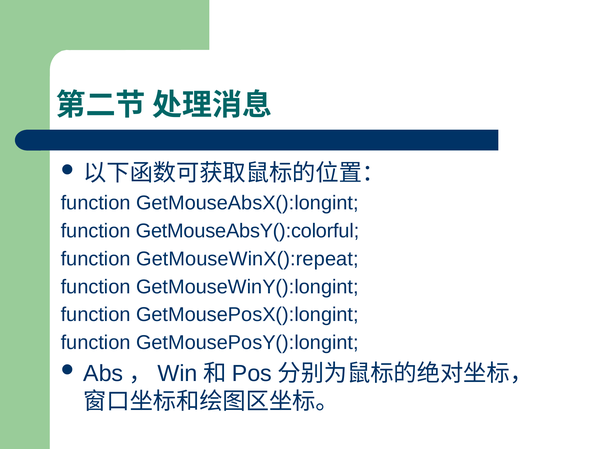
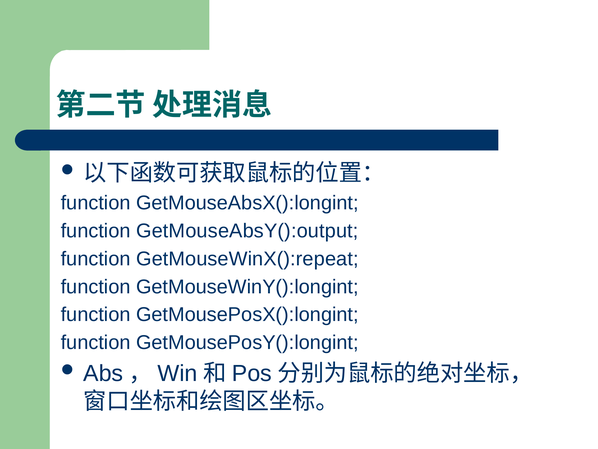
GetMouseAbsY():colorful: GetMouseAbsY():colorful -> GetMouseAbsY():output
